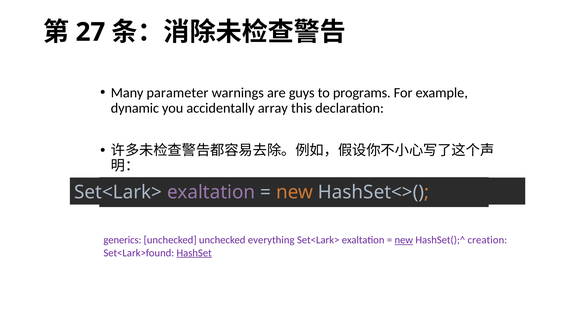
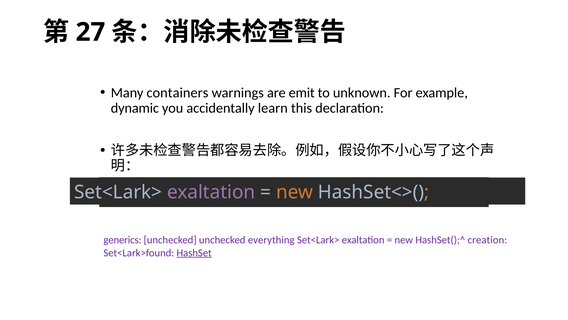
parameter: parameter -> containers
guys: guys -> emit
programs: programs -> unknown
array: array -> learn
new at (404, 240) underline: present -> none
